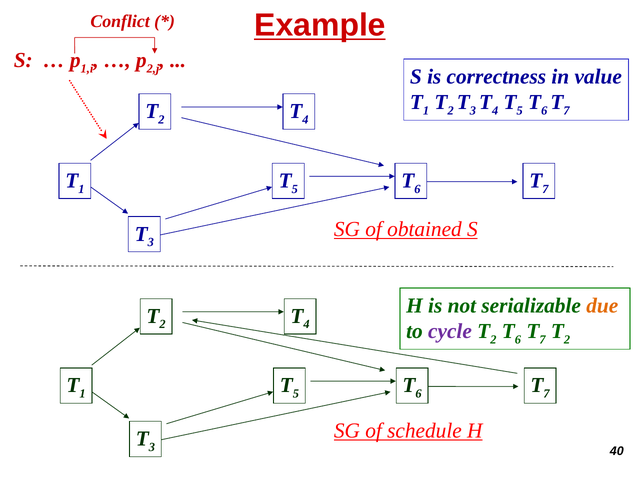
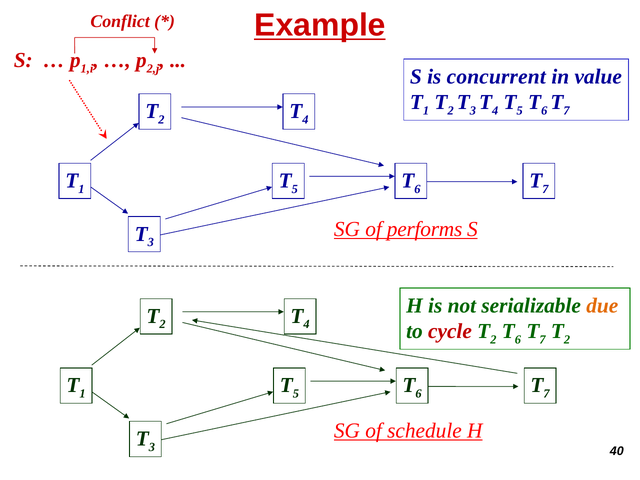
correctness: correctness -> concurrent
obtained: obtained -> performs
cycle colour: purple -> red
